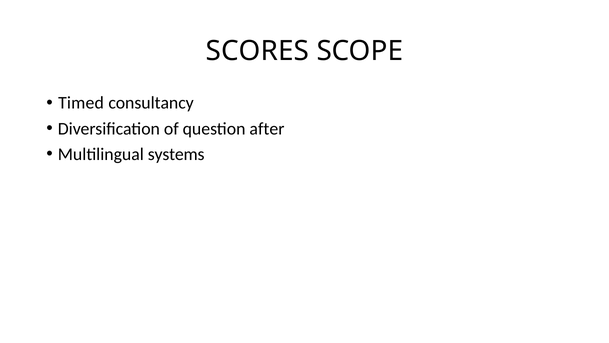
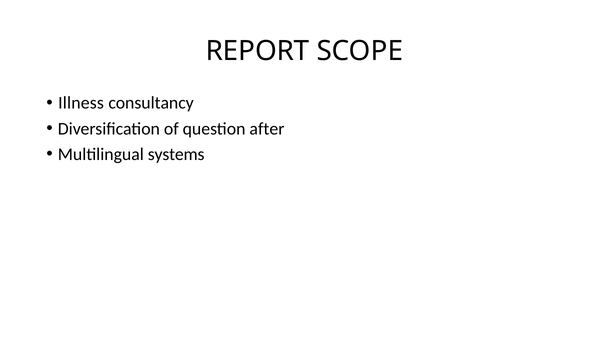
SCORES: SCORES -> REPORT
Timed: Timed -> Illness
